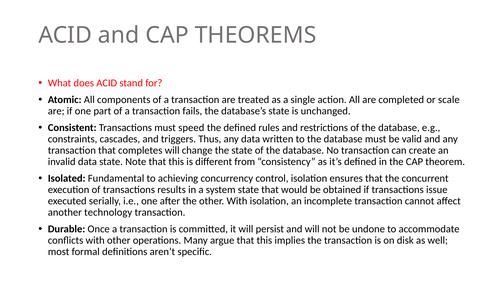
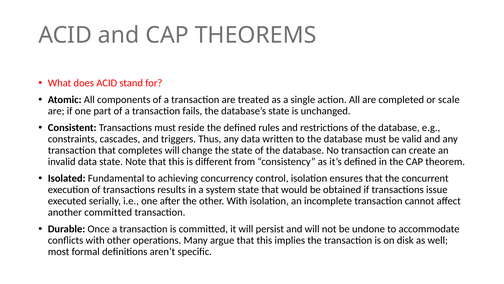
speed: speed -> reside
another technology: technology -> committed
